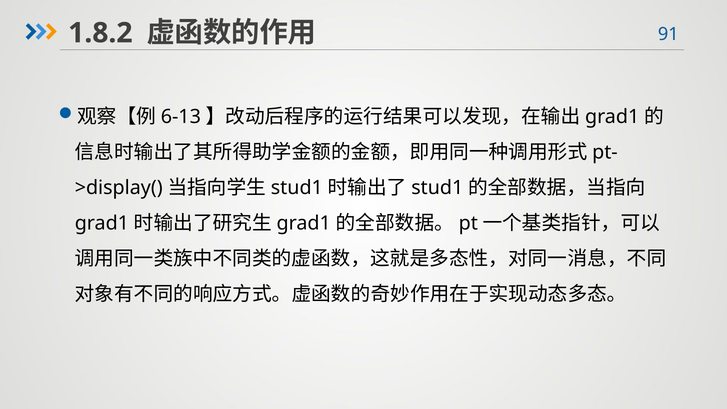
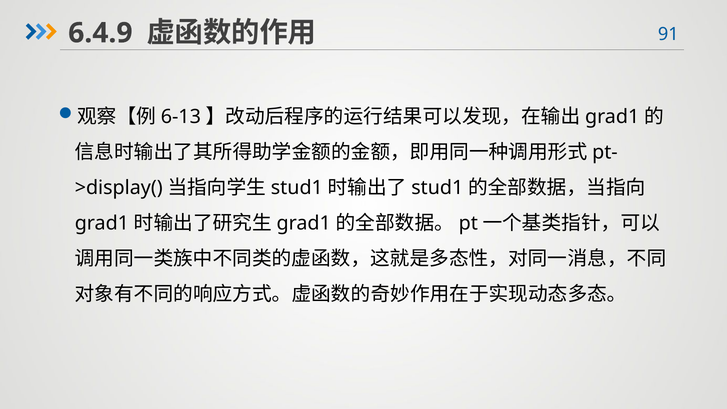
1.8.2: 1.8.2 -> 6.4.9
